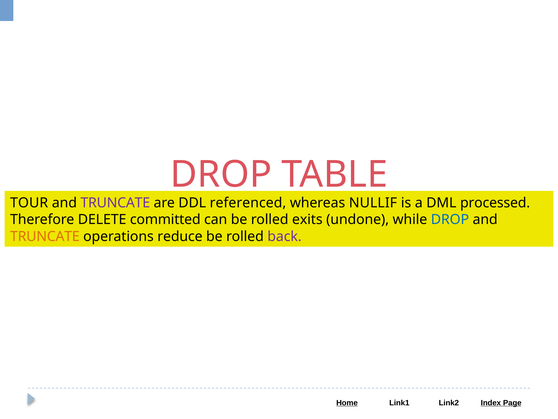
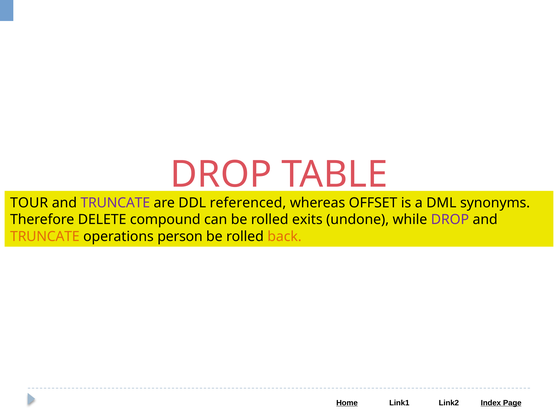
NULLIF: NULLIF -> OFFSET
processed: processed -> synonyms
committed: committed -> compound
DROP at (450, 219) colour: blue -> purple
reduce: reduce -> person
back colour: purple -> orange
